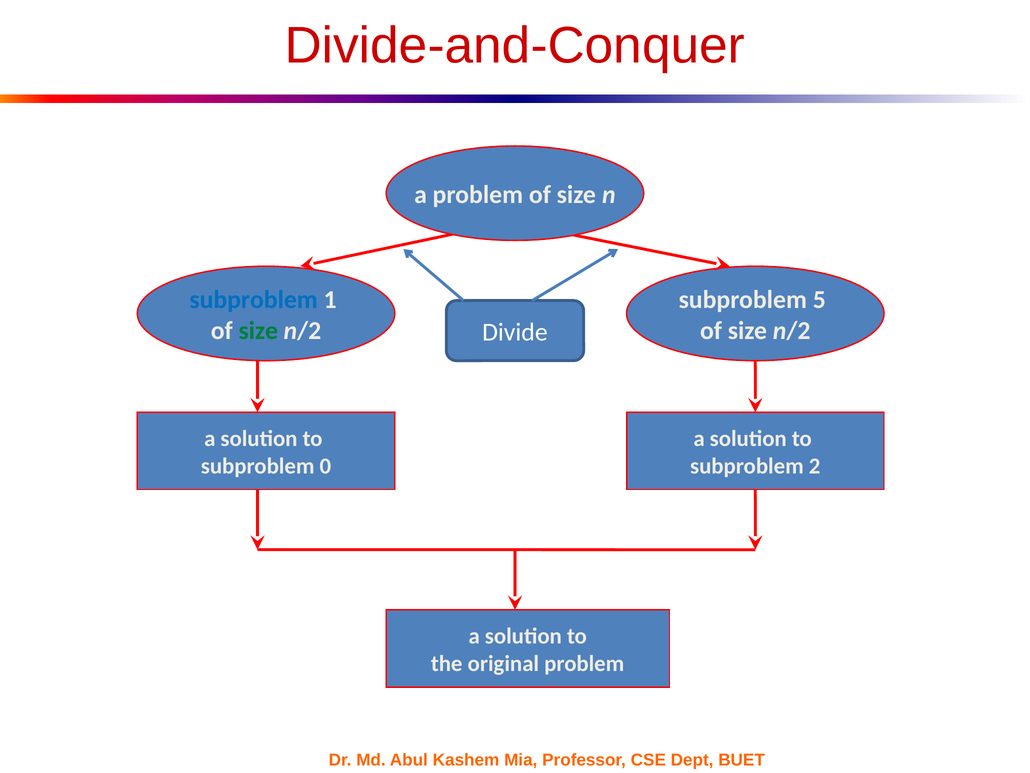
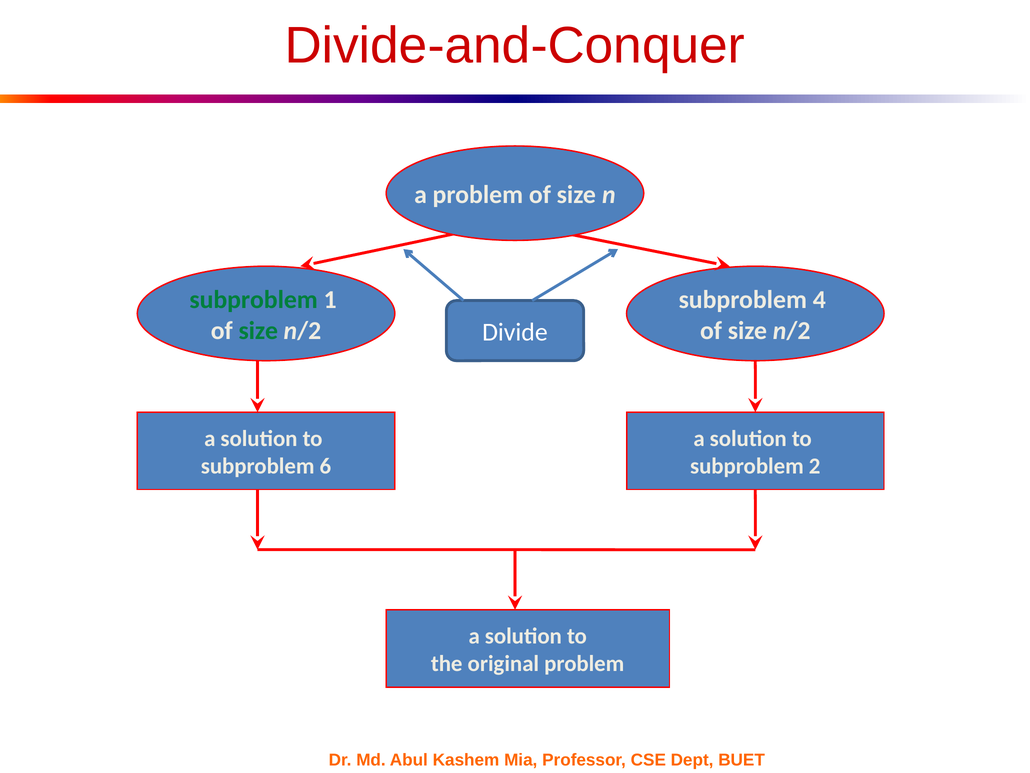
subproblem at (254, 300) colour: blue -> green
5: 5 -> 4
0: 0 -> 6
